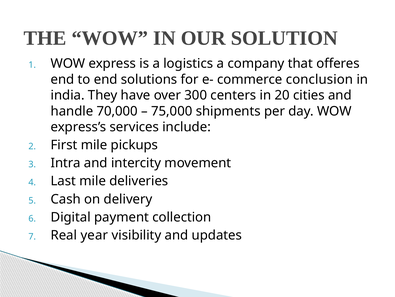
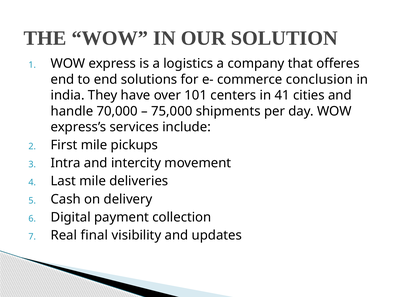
300: 300 -> 101
20: 20 -> 41
year: year -> final
